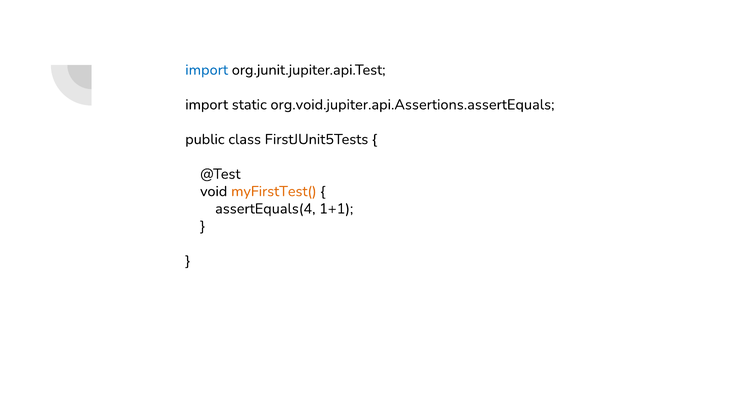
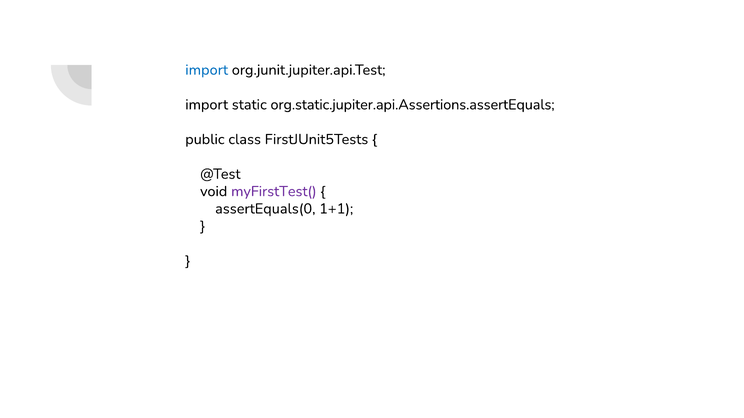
org.void.jupiter.api.Assertions.assertEquals: org.void.jupiter.api.Assertions.assertEquals -> org.static.jupiter.api.Assertions.assertEquals
myFirstTest( colour: orange -> purple
assertEquals(4: assertEquals(4 -> assertEquals(0
